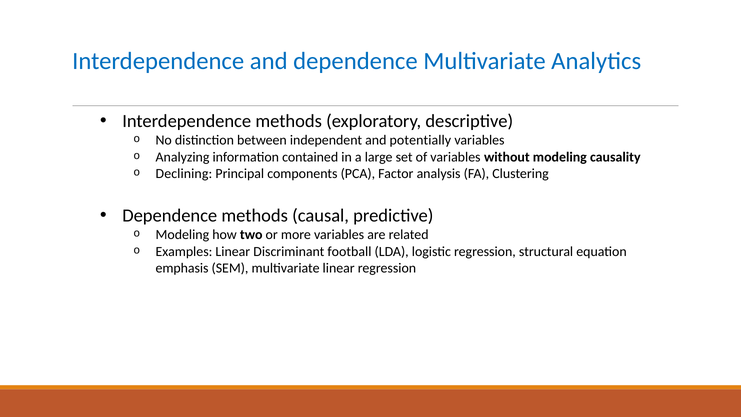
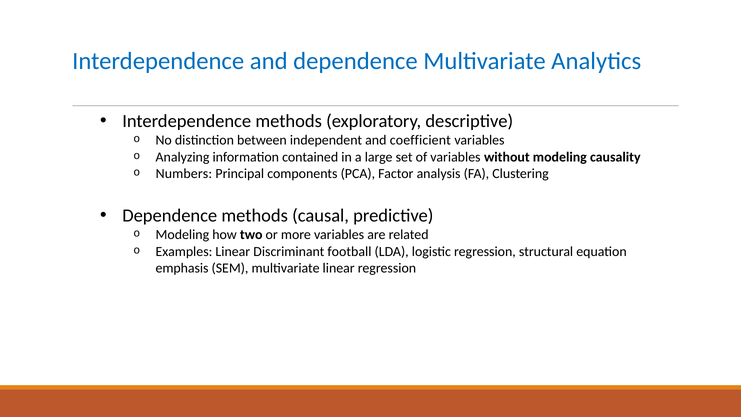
potentially: potentially -> coefficient
Declining: Declining -> Numbers
